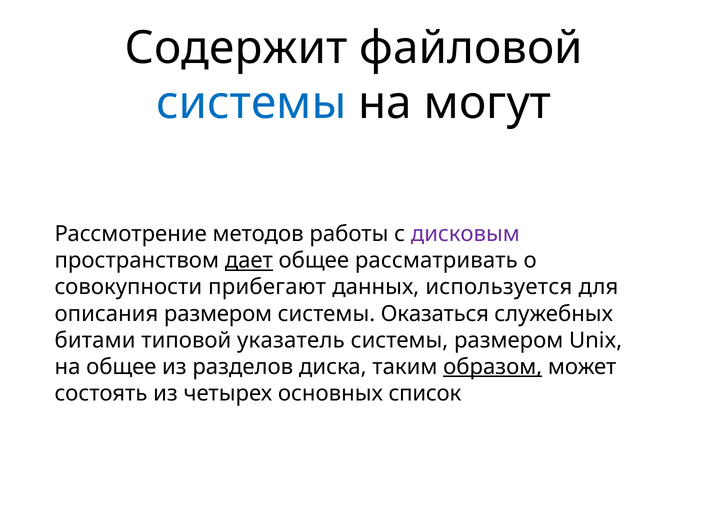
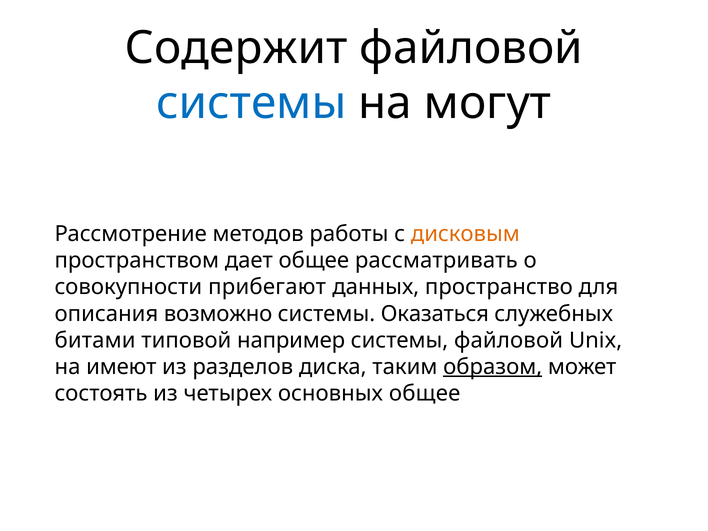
дисковым colour: purple -> orange
дает underline: present -> none
используется: используется -> пространство
описания размером: размером -> возможно
указатель: указатель -> например
системы размером: размером -> файловой
на общее: общее -> имеют
основных список: список -> общее
